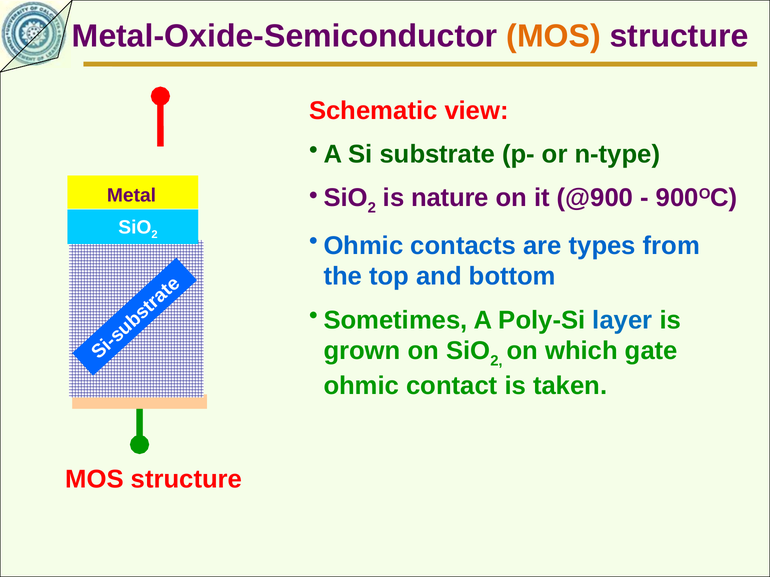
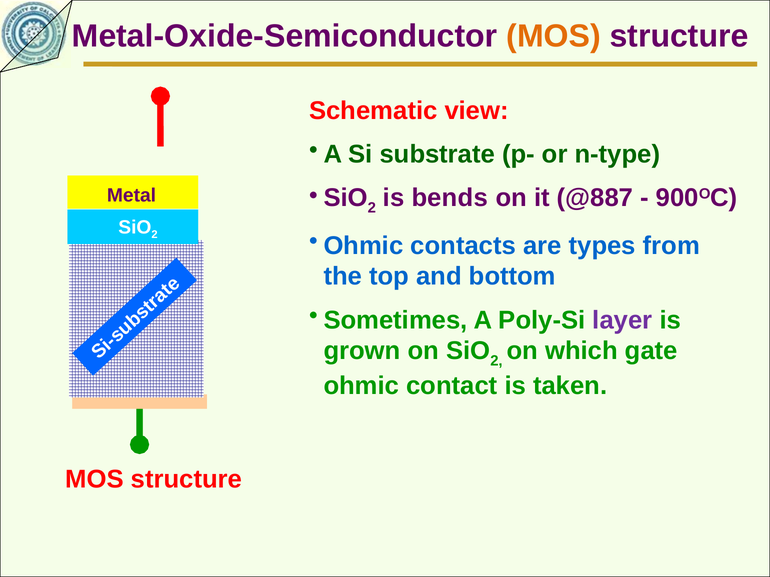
nature: nature -> bends
@900: @900 -> @887
layer colour: blue -> purple
